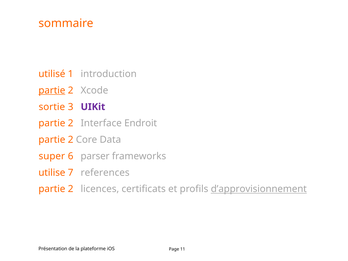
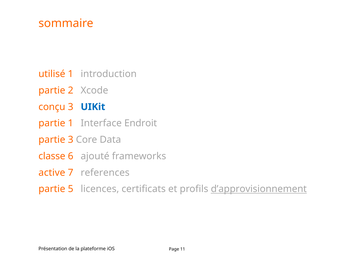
partie at (52, 90) underline: present -> none
sortie: sortie -> conçu
UIKit colour: purple -> blue
2 at (71, 123): 2 -> 1
2 at (71, 140): 2 -> 3
super: super -> classe
parser: parser -> ajouté
utilise: utilise -> active
2 at (71, 189): 2 -> 5
